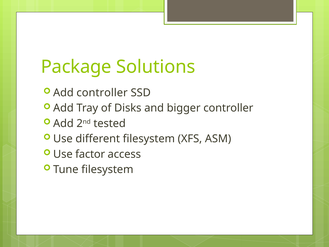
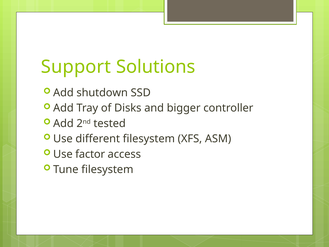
Package: Package -> Support
Add controller: controller -> shutdown
